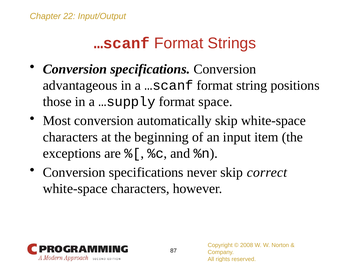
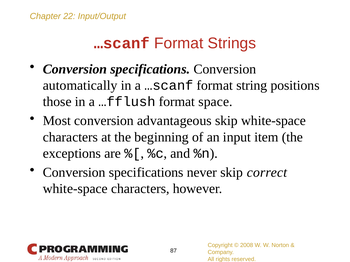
advantageous: advantageous -> automatically
…supply: …supply -> …fflush
automatically: automatically -> advantageous
